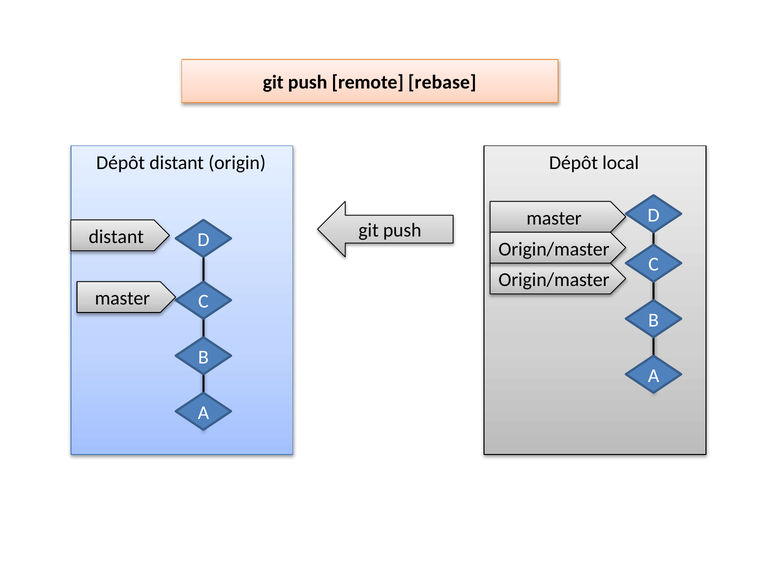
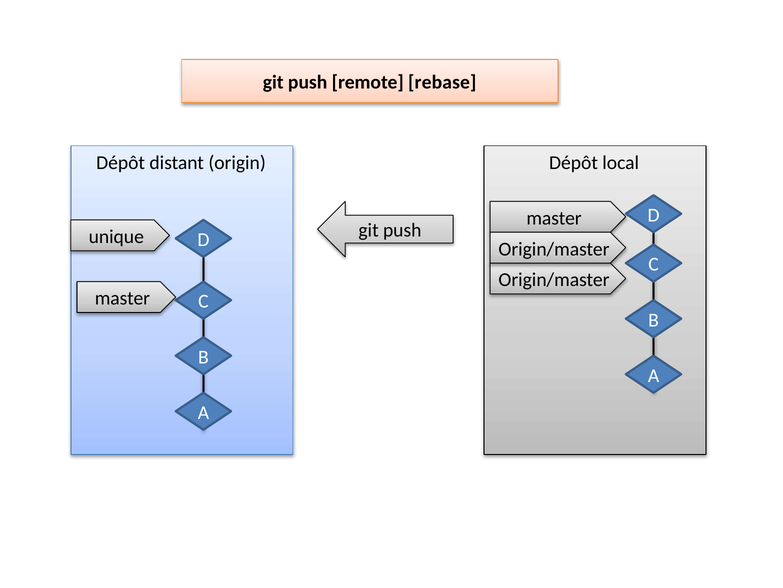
distant at (116, 236): distant -> unique
